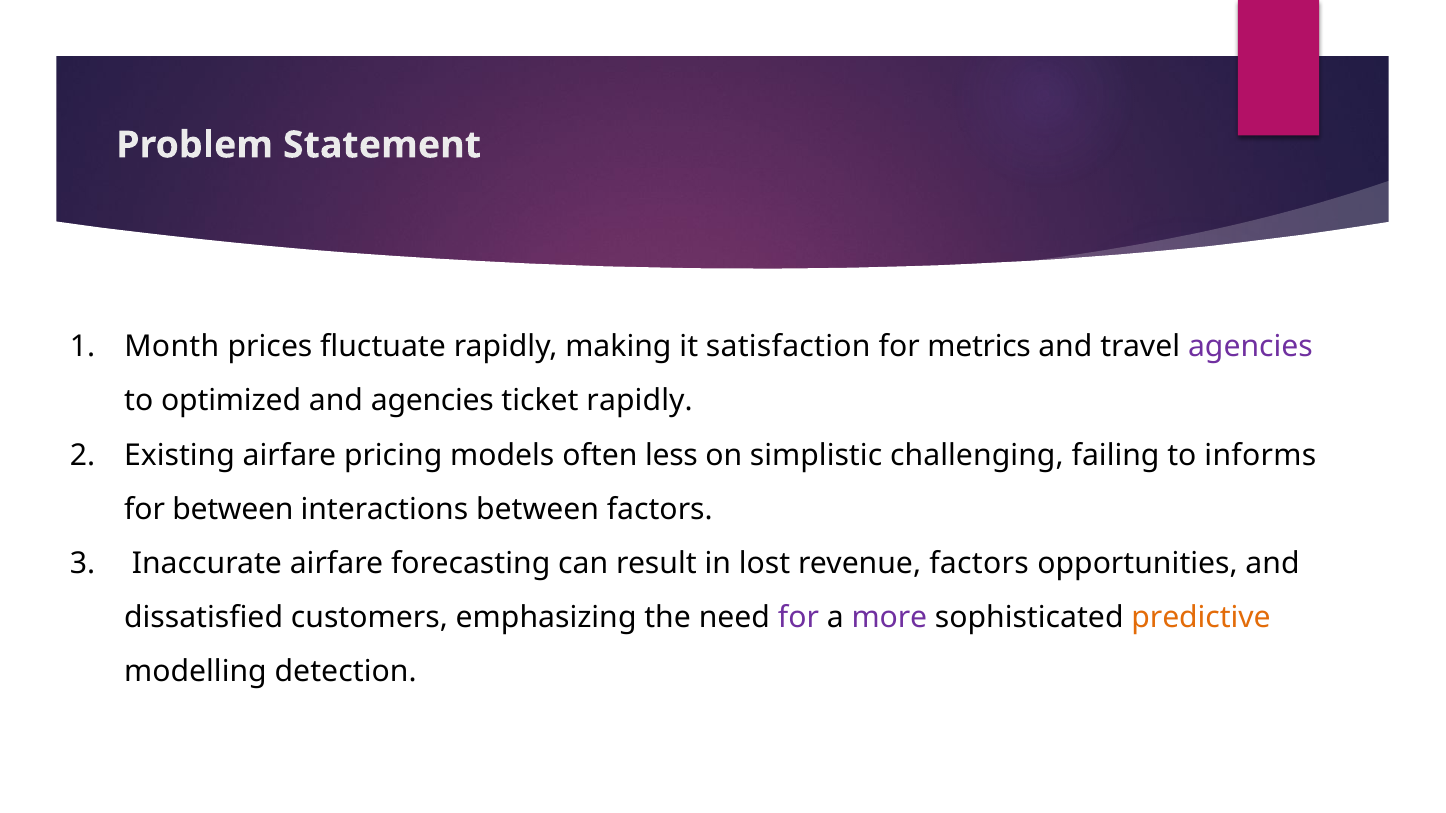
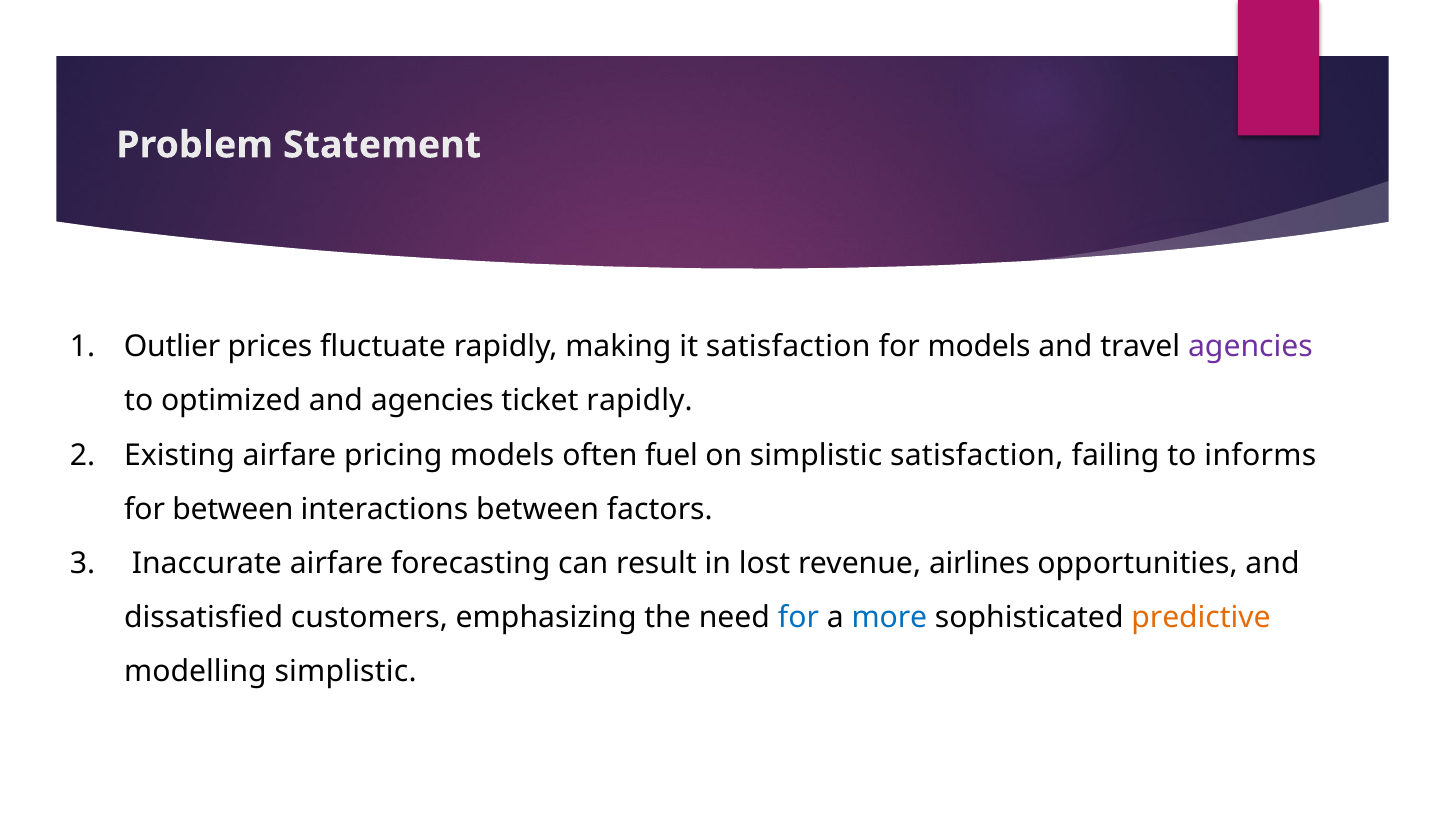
Month: Month -> Outlier
for metrics: metrics -> models
less: less -> fuel
simplistic challenging: challenging -> satisfaction
revenue factors: factors -> airlines
for at (798, 618) colour: purple -> blue
more colour: purple -> blue
modelling detection: detection -> simplistic
